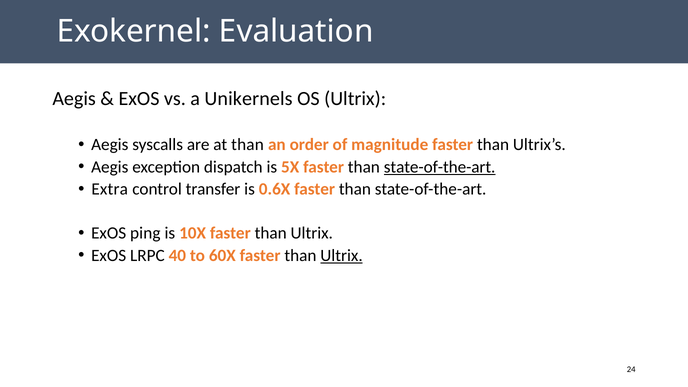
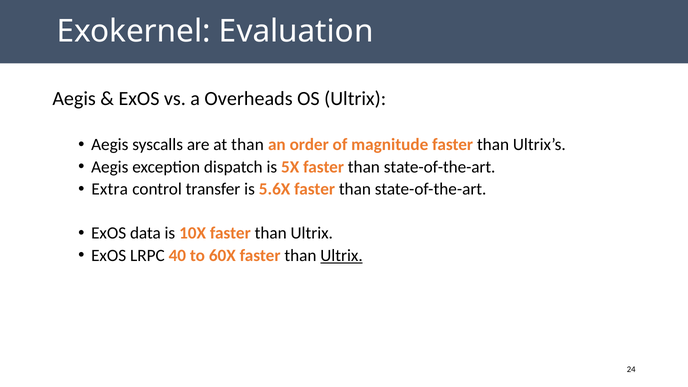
Unikernels: Unikernels -> Overheads
state-of-the-art at (440, 167) underline: present -> none
0.6X: 0.6X -> 5.6X
ping: ping -> data
